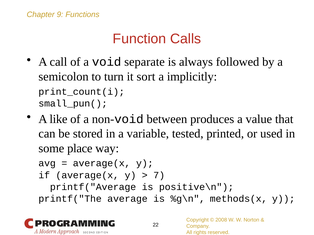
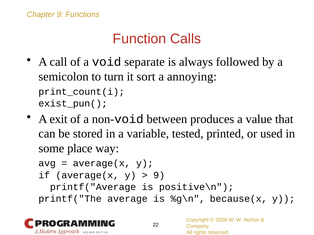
implicitly: implicitly -> annoying
small_pun(: small_pun( -> exist_pun(
like: like -> exit
7 at (159, 175): 7 -> 9
methods(x: methods(x -> because(x
